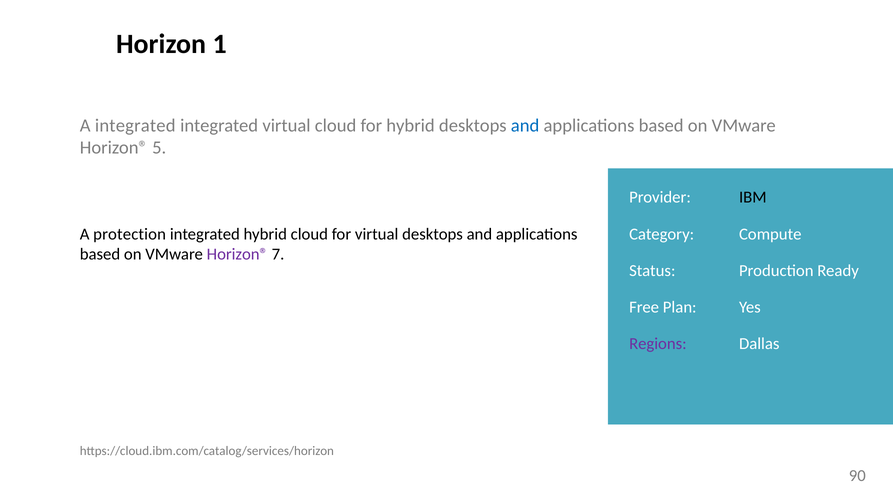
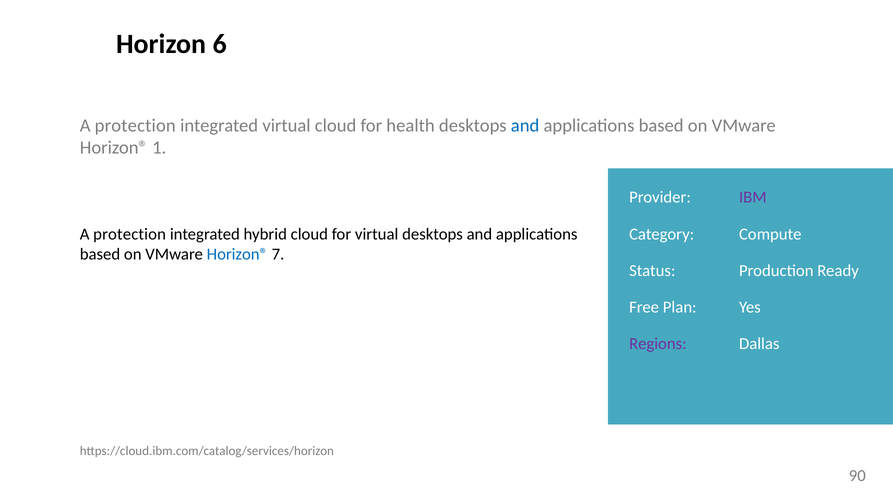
1: 1 -> 6
integrated at (135, 126): integrated -> protection
for hybrid: hybrid -> health
5: 5 -> 1
IBM colour: black -> purple
Horizon® at (237, 254) colour: purple -> blue
